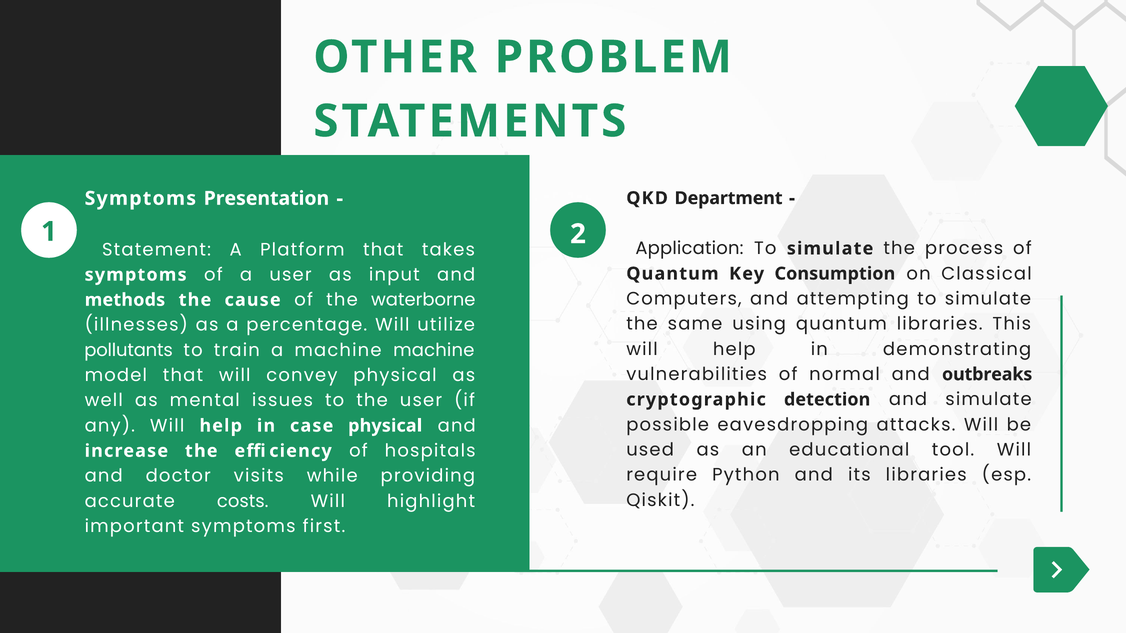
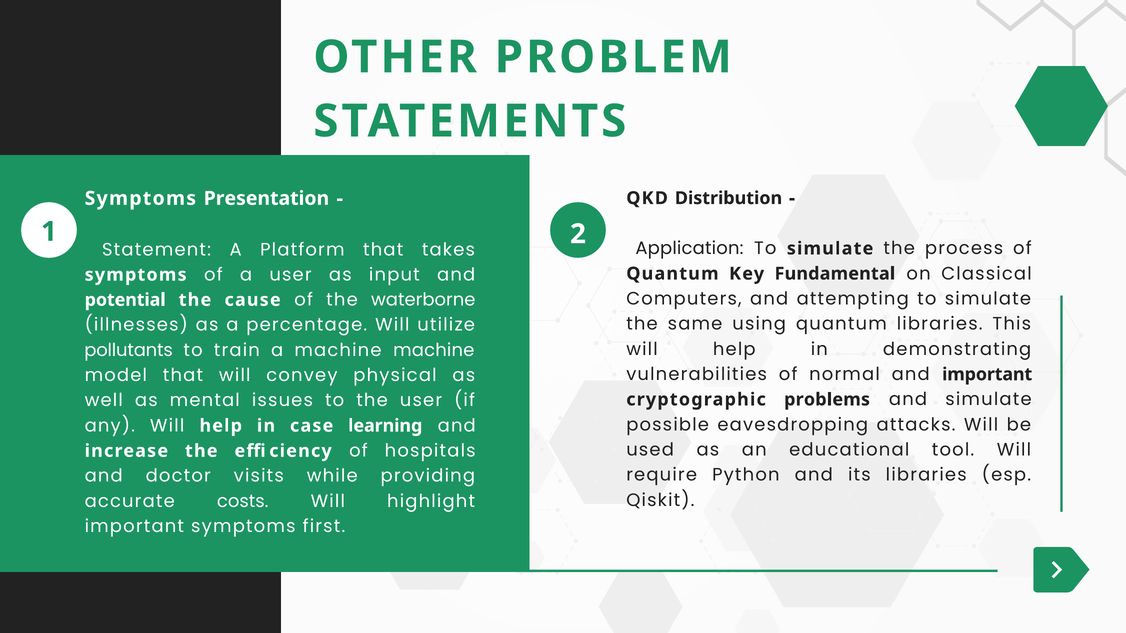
Department: Department -> Distribution
Consumption: Consumption -> Fundamental
methods: methods -> potential
and outbreaks: outbreaks -> important
detection: detection -> problems
case physical: physical -> learning
